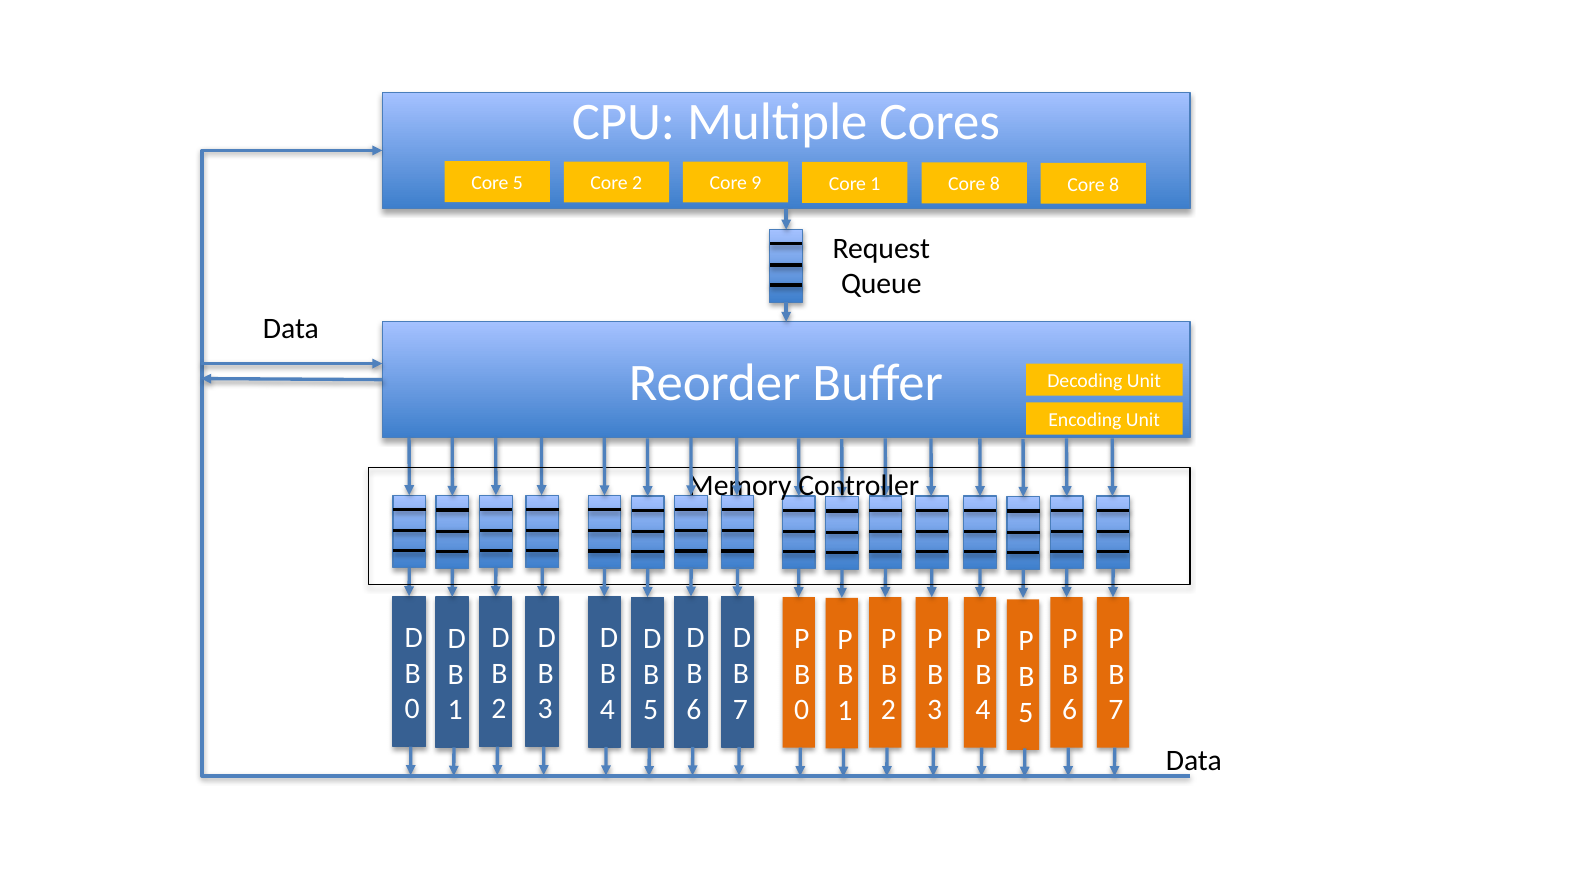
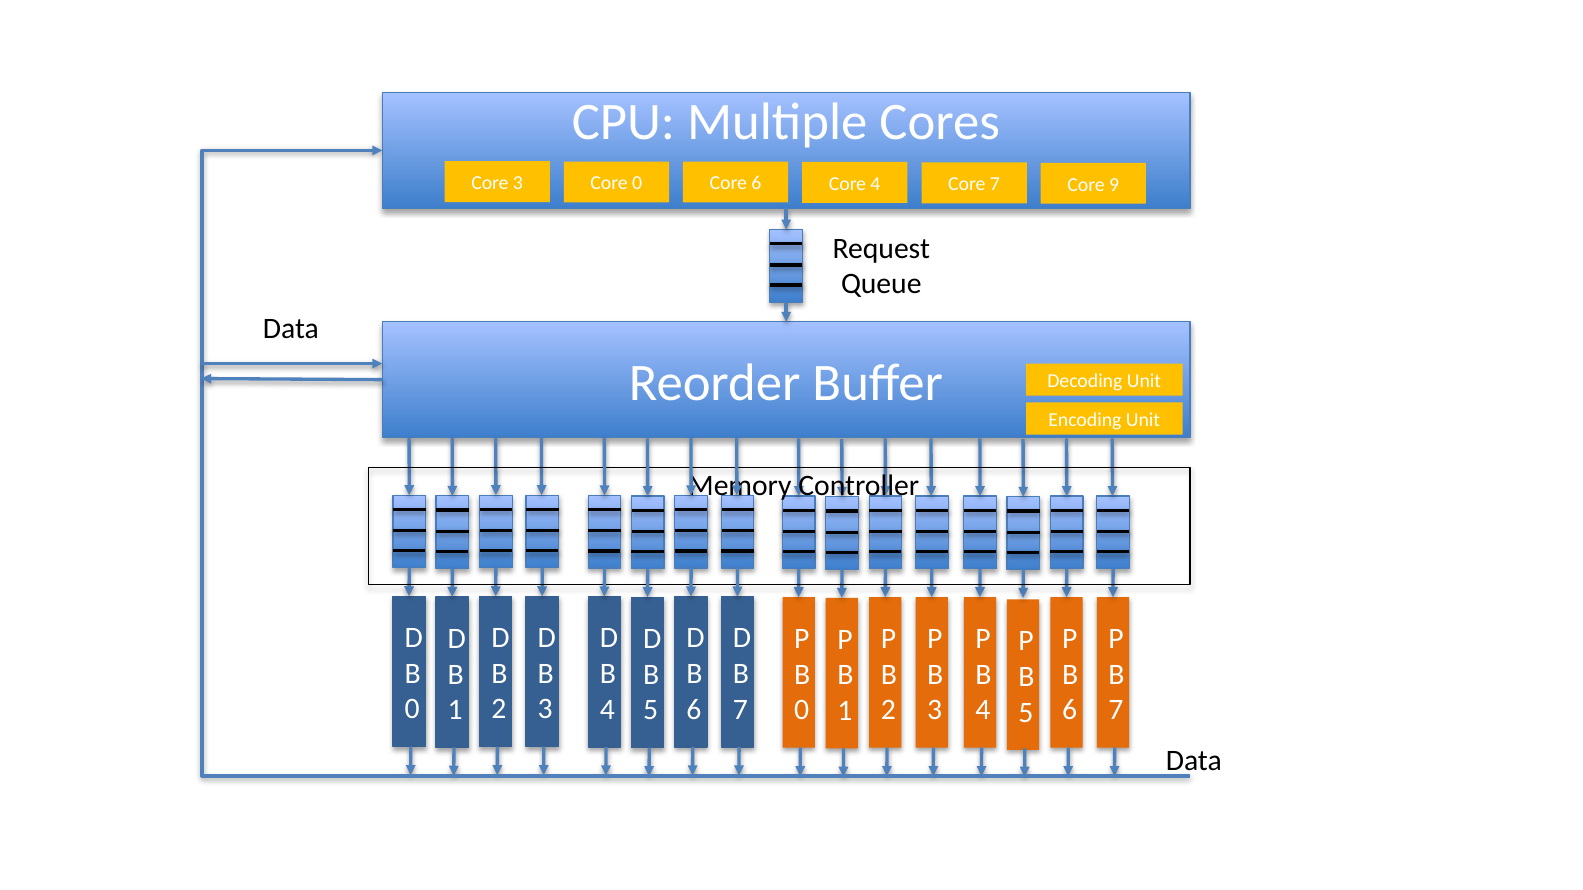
Core 5: 5 -> 3
Core 2: 2 -> 0
Core 9: 9 -> 6
Core 1: 1 -> 4
8 at (995, 184): 8 -> 7
8 at (1114, 185): 8 -> 9
